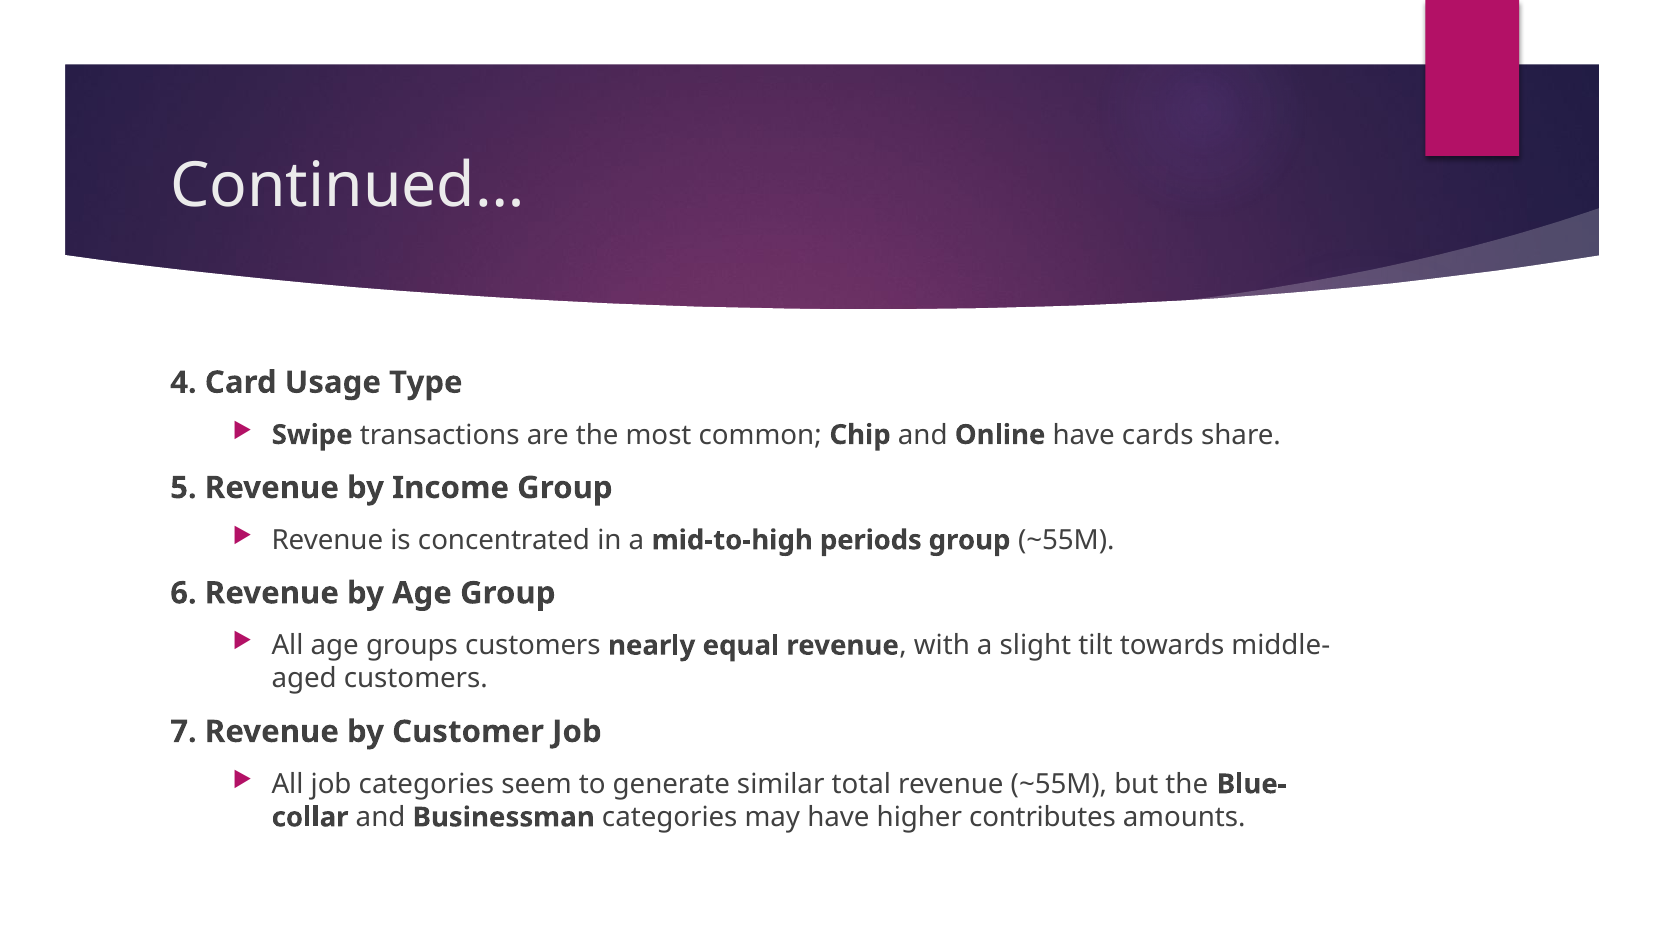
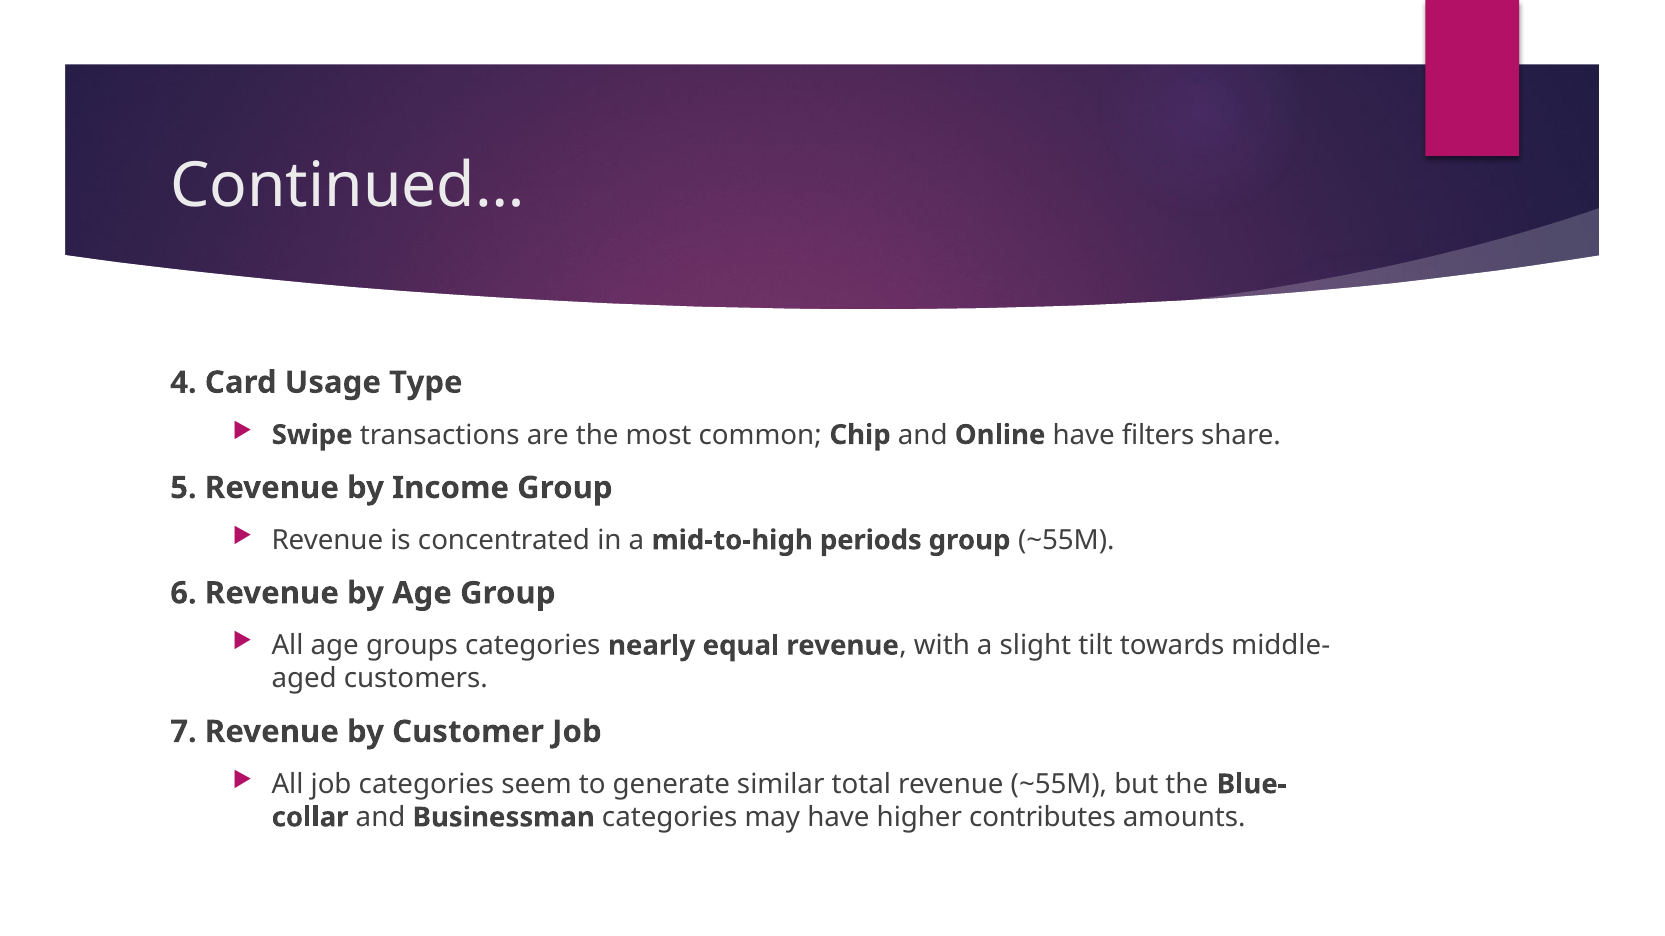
cards: cards -> filters
groups customers: customers -> categories
